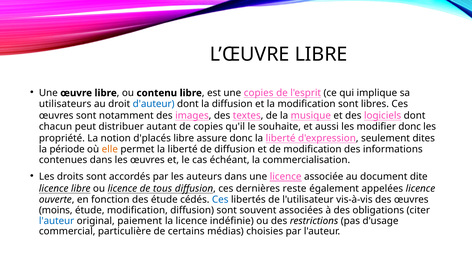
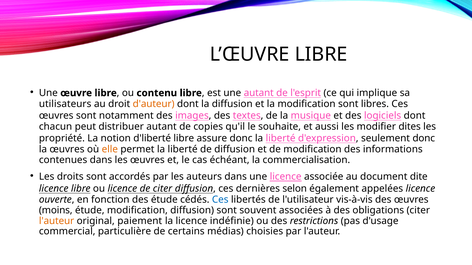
une copies: copies -> autant
d'auteur colour: blue -> orange
modifier donc: donc -> dites
d'placés: d'placés -> d'liberté
seulement dites: dites -> donc
la période: période -> œuvres
de tous: tous -> citer
reste: reste -> selon
l'auteur at (57, 221) colour: blue -> orange
